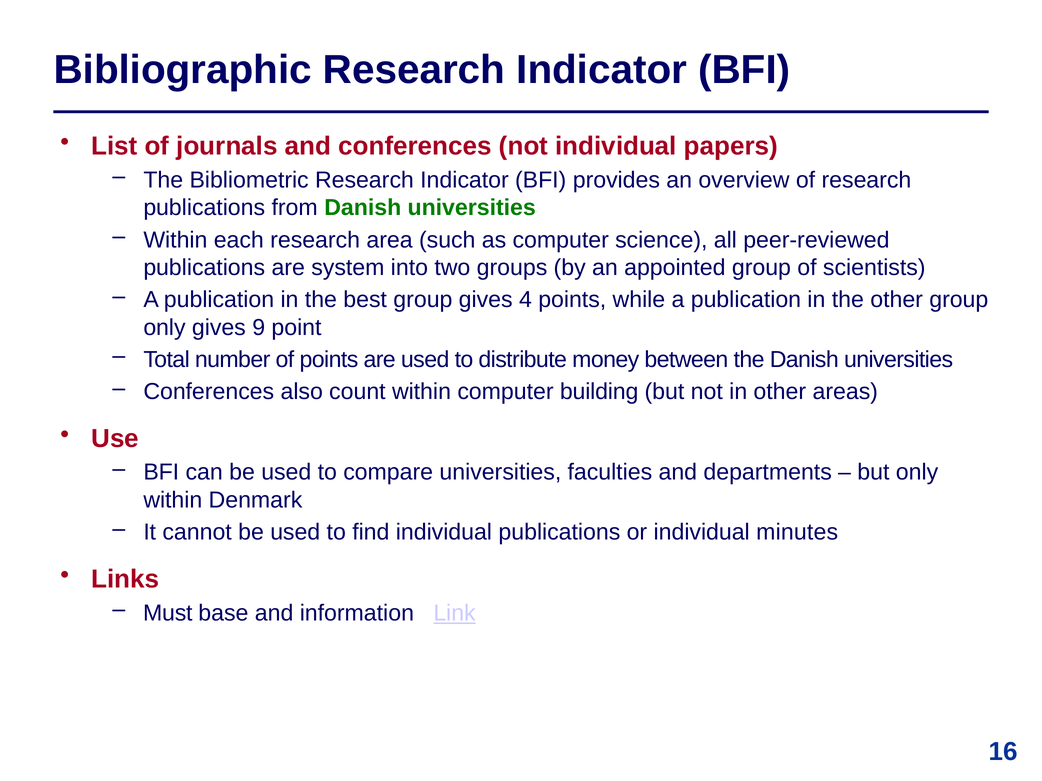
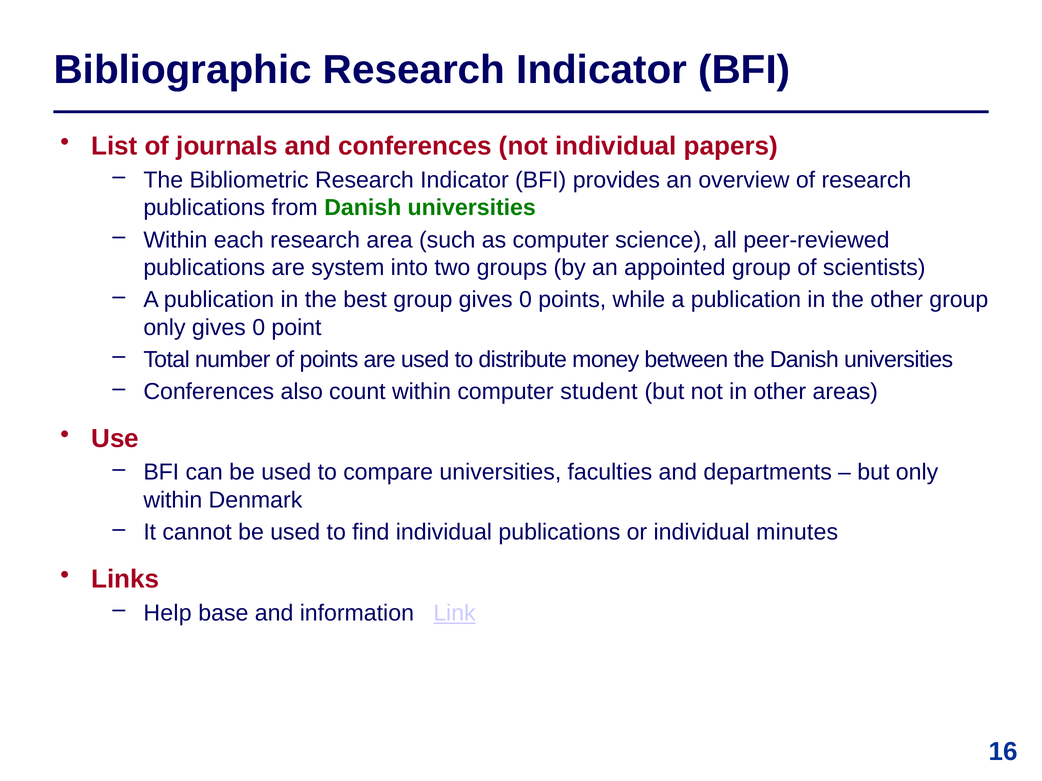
group gives 4: 4 -> 0
only gives 9: 9 -> 0
building: building -> student
Must: Must -> Help
